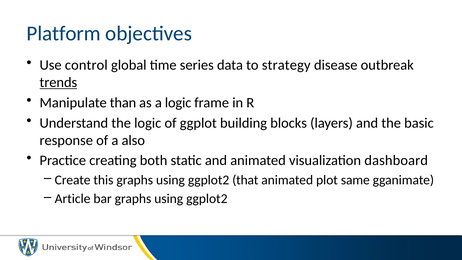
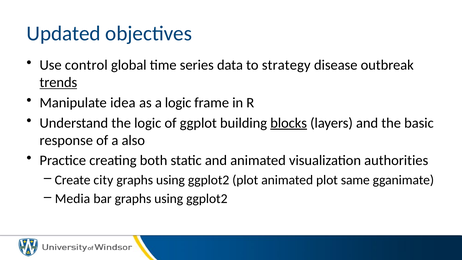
Platform: Platform -> Updated
than: than -> idea
blocks underline: none -> present
dashboard: dashboard -> authorities
this: this -> city
ggplot2 that: that -> plot
Article: Article -> Media
